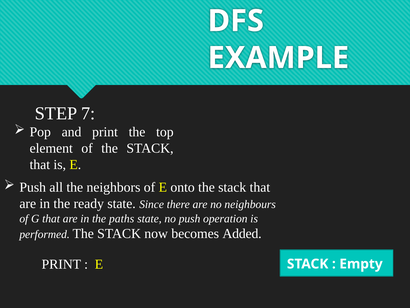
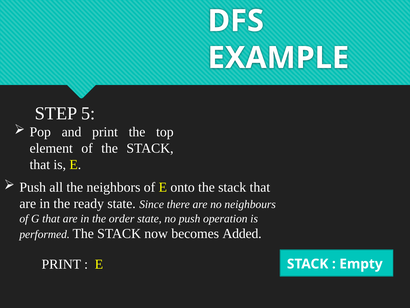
7: 7 -> 5
paths: paths -> order
